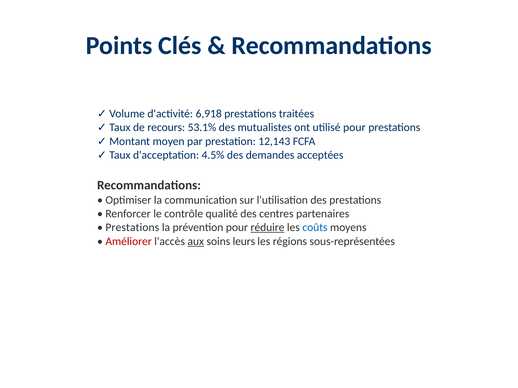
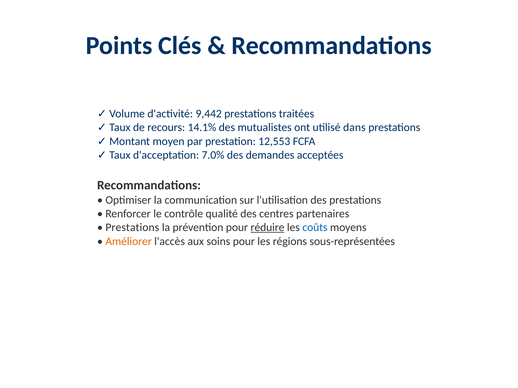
6,918: 6,918 -> 9,442
53.1%: 53.1% -> 14.1%
utilisé pour: pour -> dans
12,143: 12,143 -> 12,553
4.5%: 4.5% -> 7.0%
Améliorer colour: red -> orange
aux underline: present -> none
soins leurs: leurs -> pour
